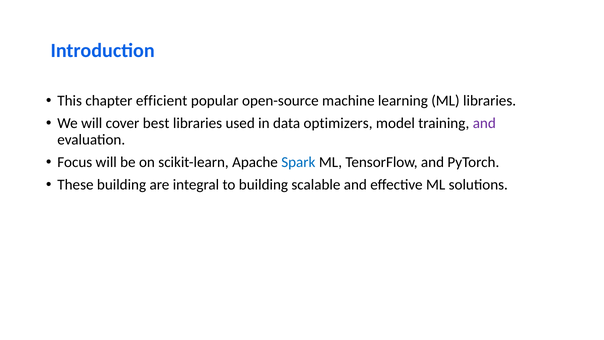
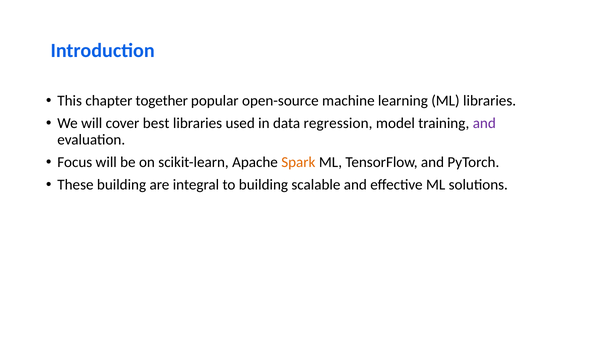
efficient: efficient -> together
optimizers: optimizers -> regression
Spark colour: blue -> orange
